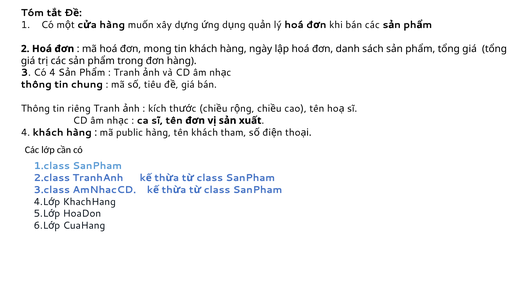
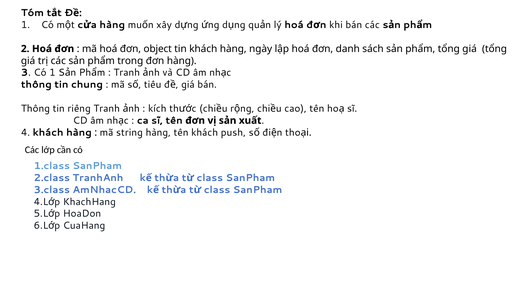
mong: mong -> object
Có 4: 4 -> 1
public: public -> string
tham: tham -> push
